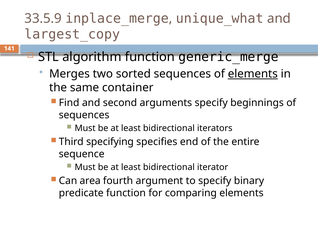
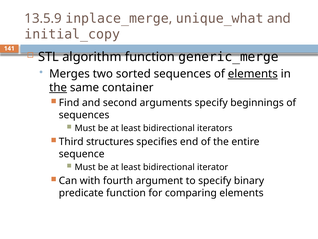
33.5.9: 33.5.9 -> 13.5.9
largest_copy: largest_copy -> initial_copy
the at (58, 87) underline: none -> present
specifying: specifying -> structures
area: area -> with
